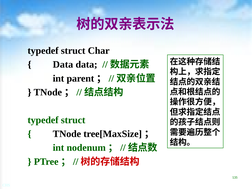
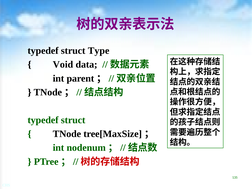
Char: Char -> Type
Data at (63, 65): Data -> Void
